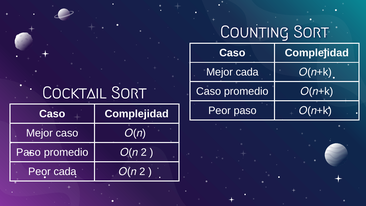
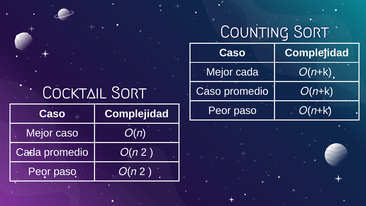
Paso at (28, 152): Paso -> Cada
cada at (65, 171): cada -> paso
